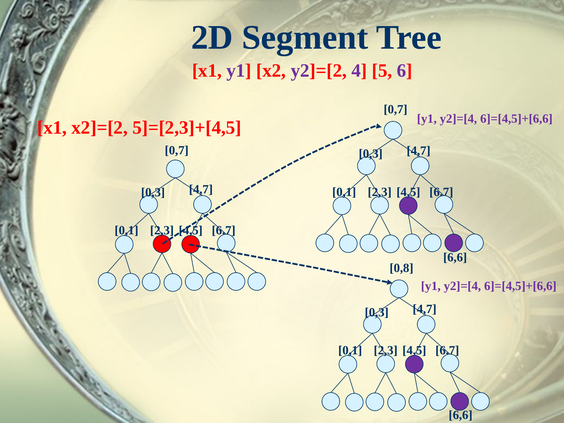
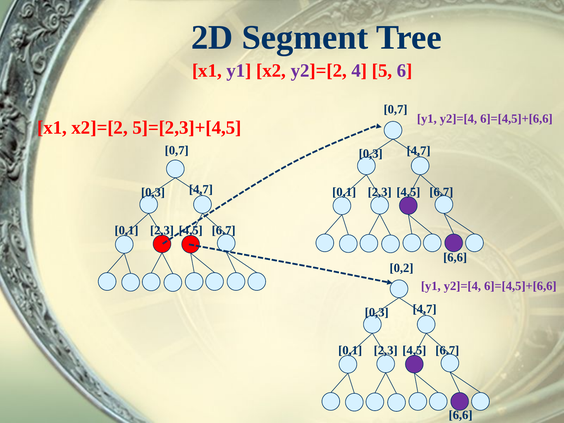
0,8: 0,8 -> 0,2
